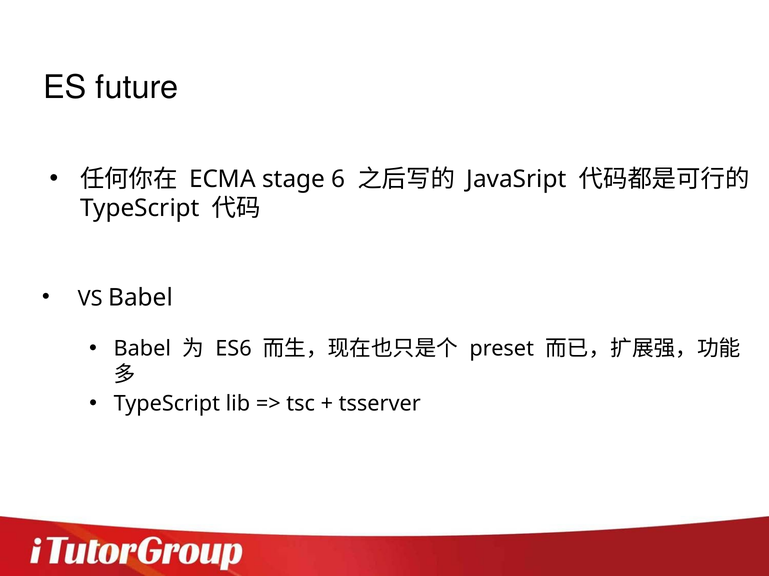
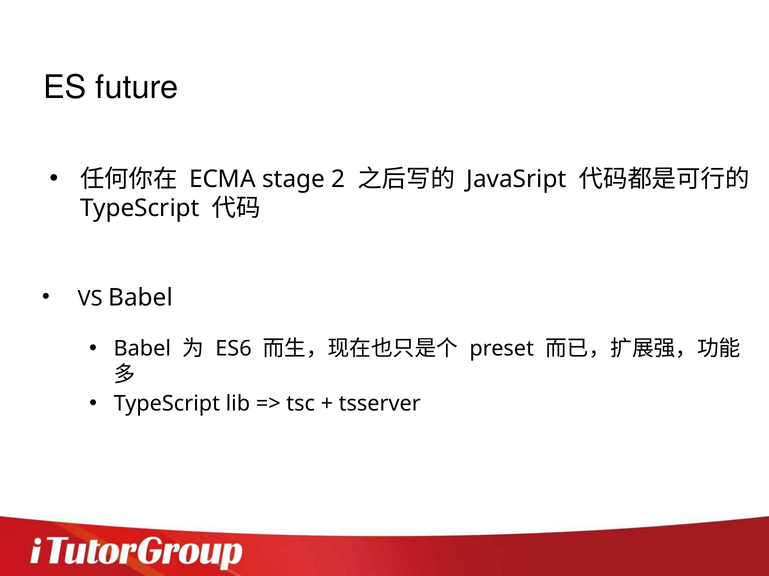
6: 6 -> 2
